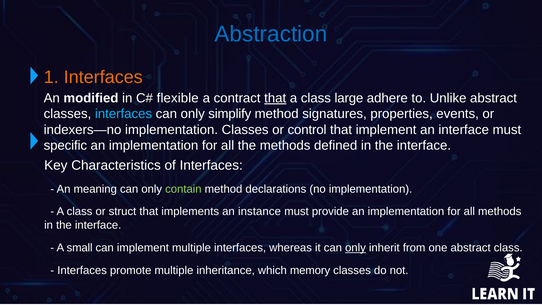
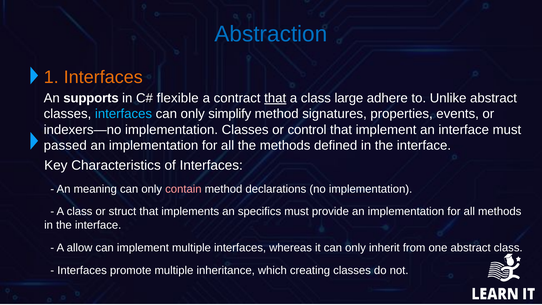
modified: modified -> supports
specific: specific -> passed
contain colour: light green -> pink
instance: instance -> specifics
small: small -> allow
only at (355, 248) underline: present -> none
memory: memory -> creating
